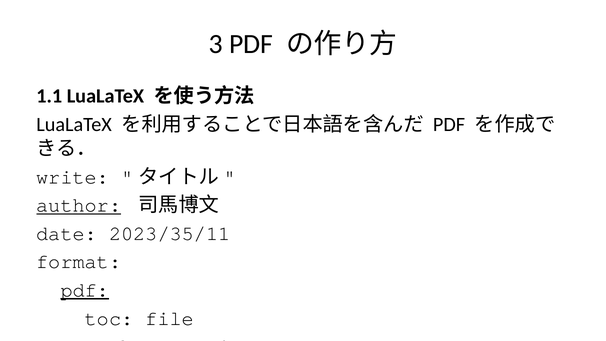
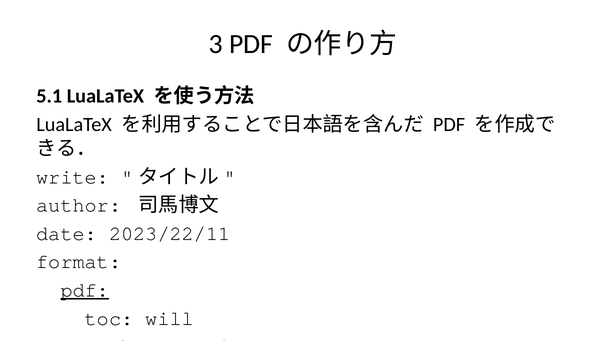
1.1: 1.1 -> 5.1
author underline: present -> none
2023/35/11: 2023/35/11 -> 2023/22/11
toc file: file -> will
